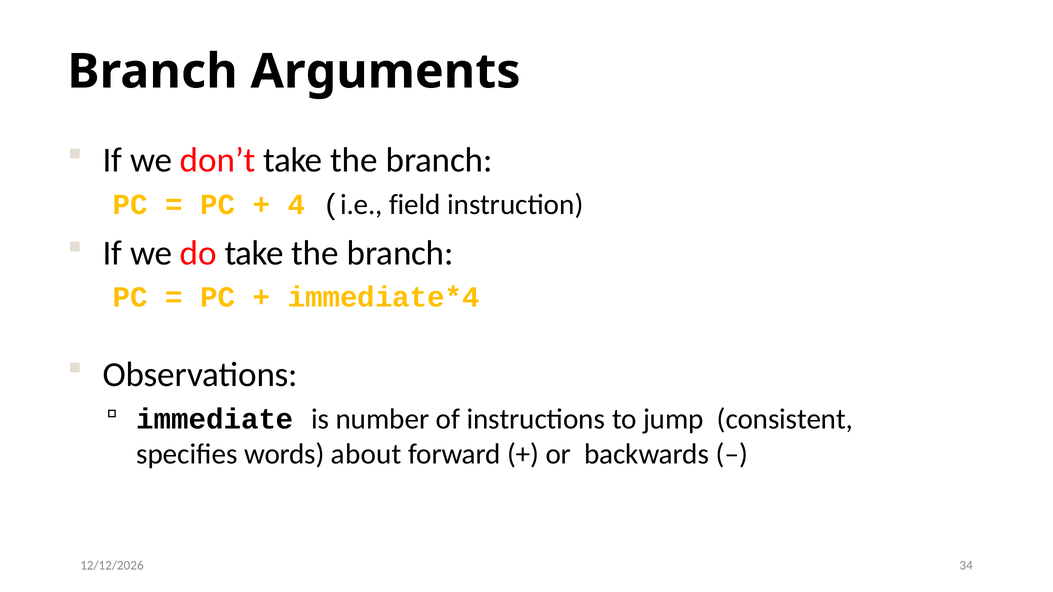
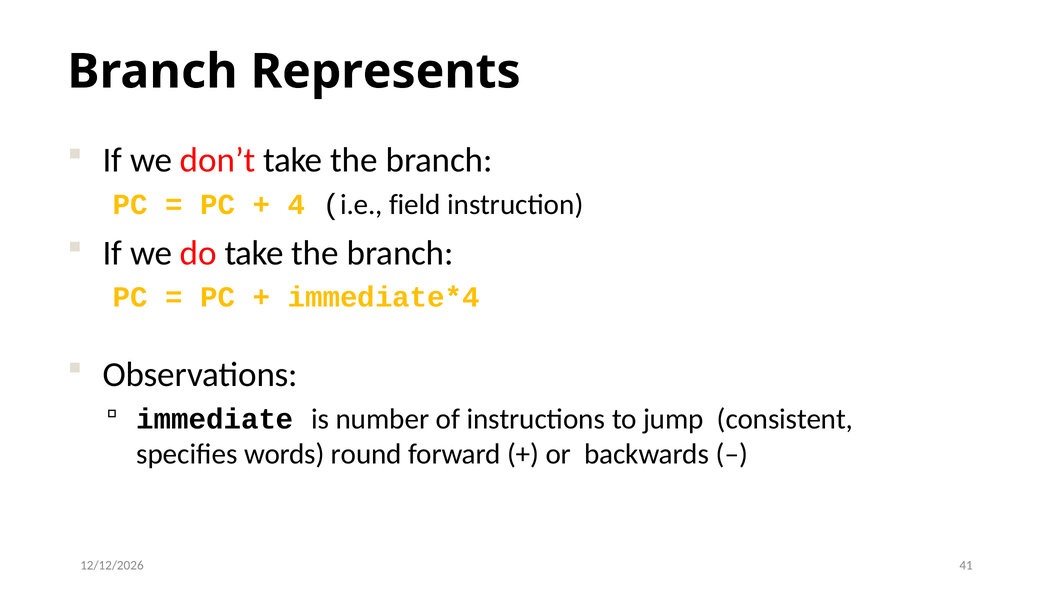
Arguments: Arguments -> Represents
about: about -> round
34: 34 -> 41
